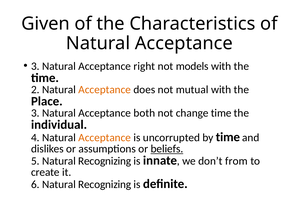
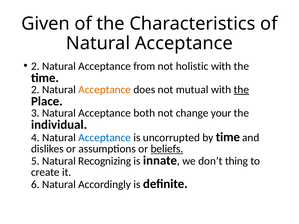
3 at (35, 66): 3 -> 2
right: right -> from
models: models -> holistic
the at (241, 90) underline: none -> present
change time: time -> your
Acceptance at (105, 138) colour: orange -> blue
from: from -> thing
6 Natural Recognizing: Recognizing -> Accordingly
